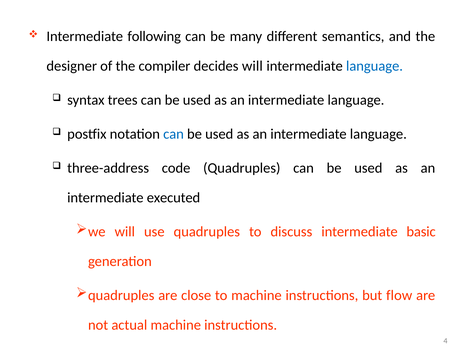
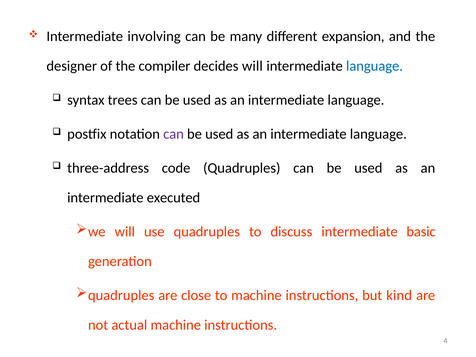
following: following -> involving
semantics: semantics -> expansion
can at (174, 134) colour: blue -> purple
flow: flow -> kind
